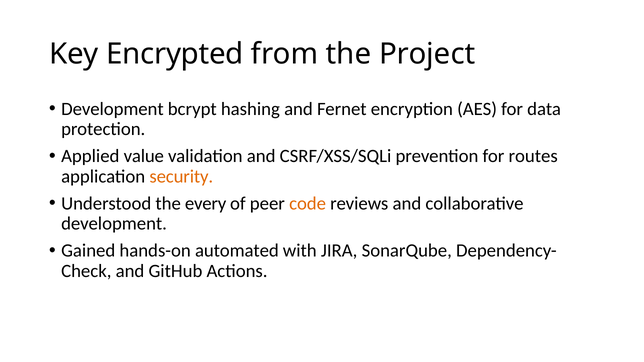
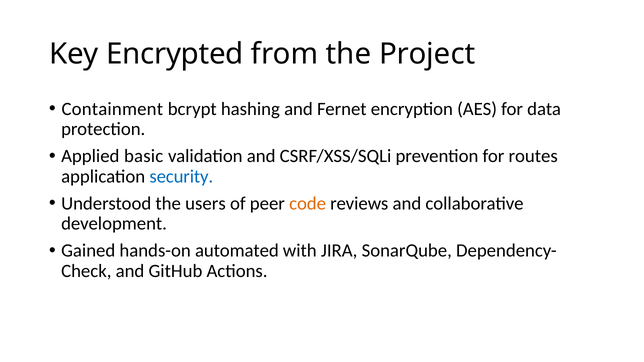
Development at (112, 109): Development -> Containment
value: value -> basic
security colour: orange -> blue
every: every -> users
